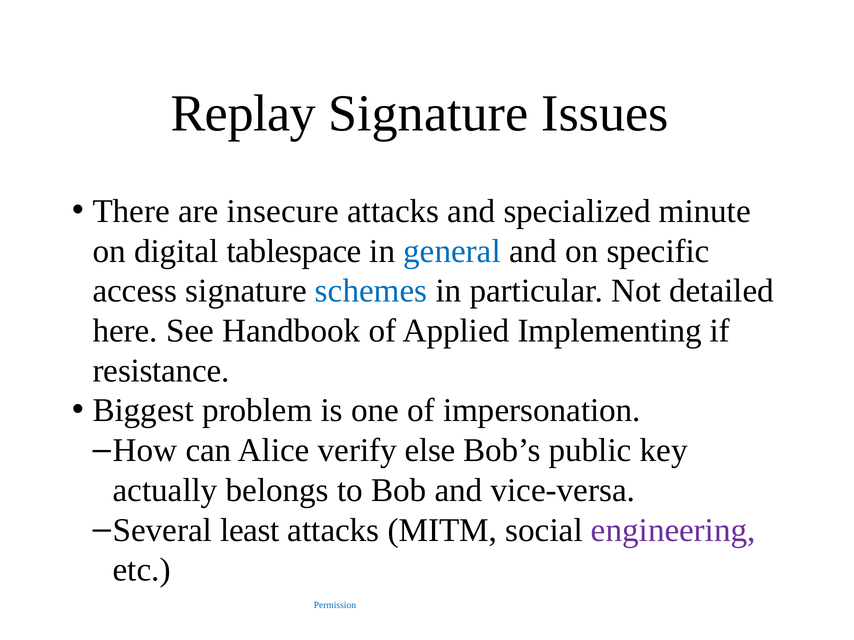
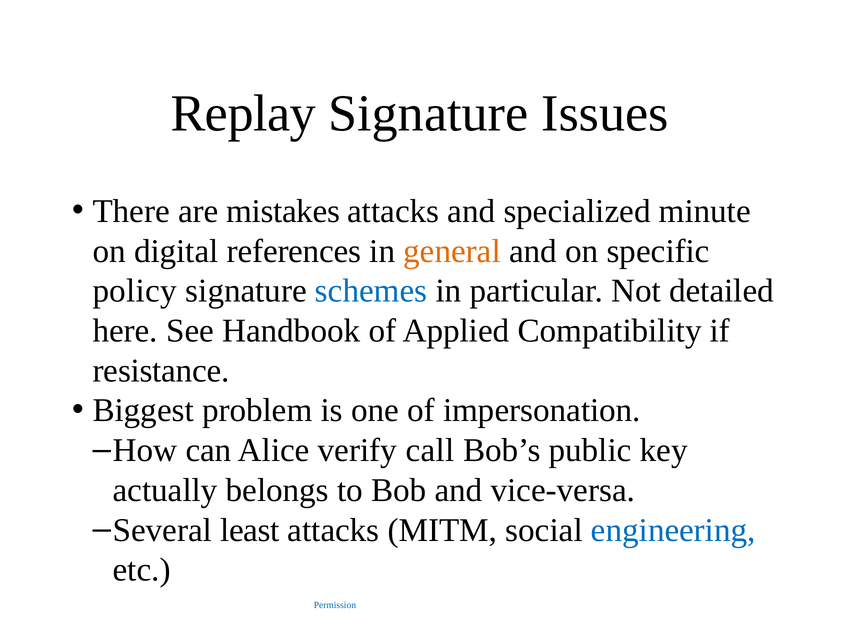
insecure: insecure -> mistakes
tablespace: tablespace -> references
general colour: blue -> orange
access: access -> policy
Implementing: Implementing -> Compatibility
else: else -> call
engineering colour: purple -> blue
